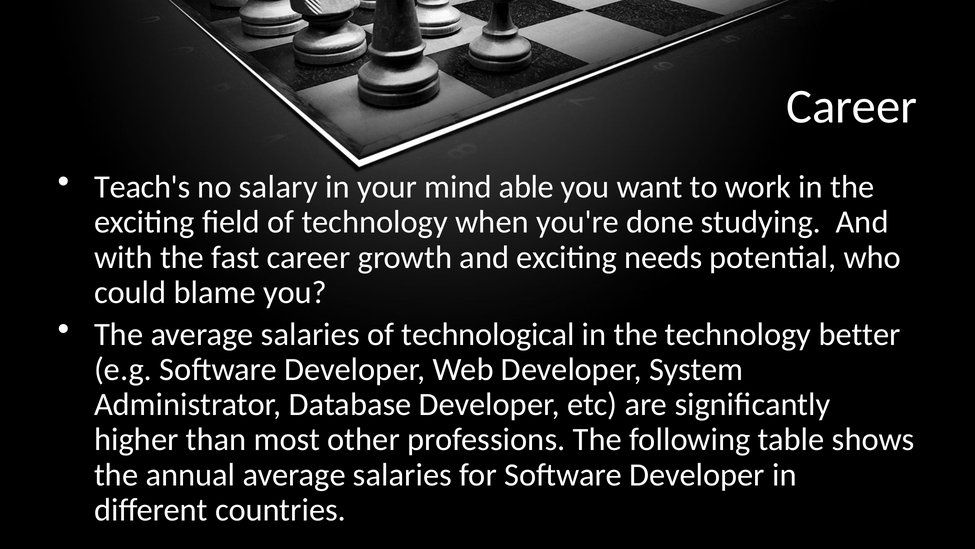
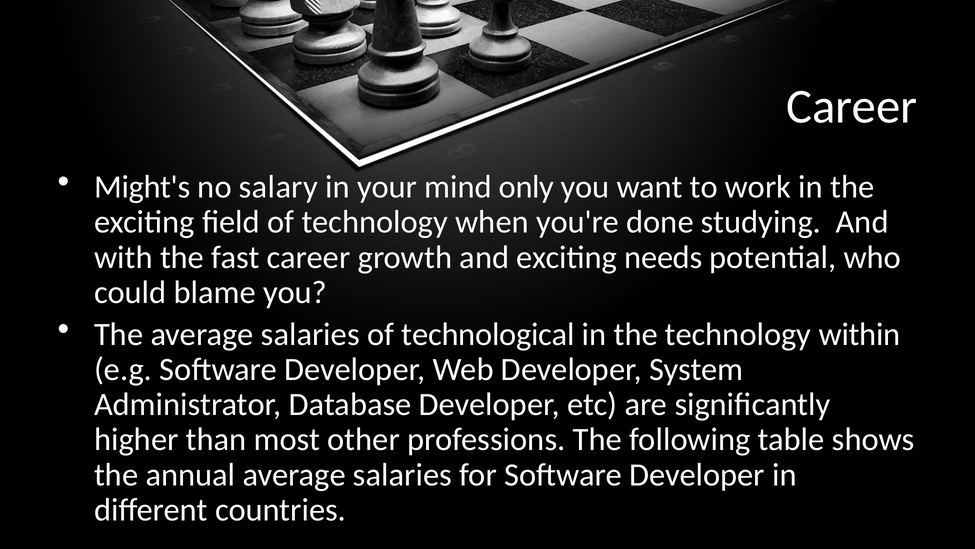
Teach's: Teach's -> Might's
able: able -> only
better: better -> within
